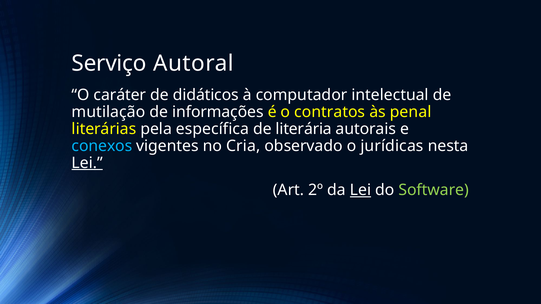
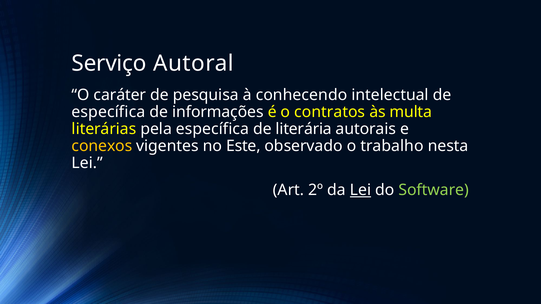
didáticos: didáticos -> pesquisa
computador: computador -> conhecendo
mutilação at (108, 112): mutilação -> específica
penal: penal -> multa
conexos colour: light blue -> yellow
Cria: Cria -> Este
jurídicas: jurídicas -> trabalho
Lei at (87, 163) underline: present -> none
